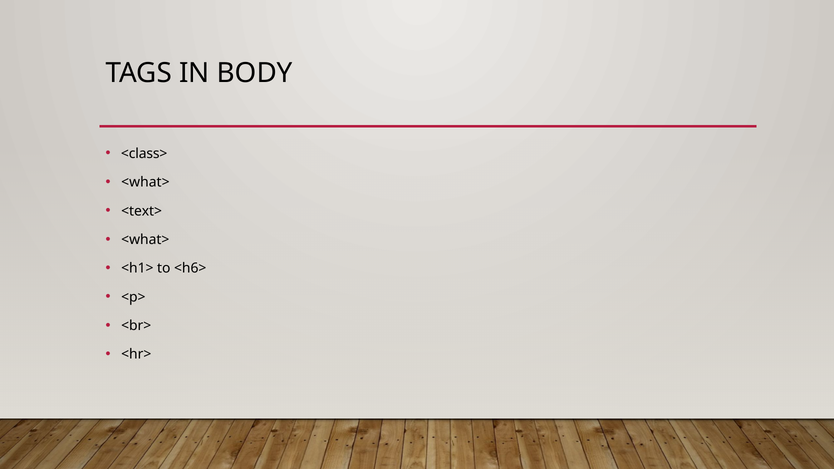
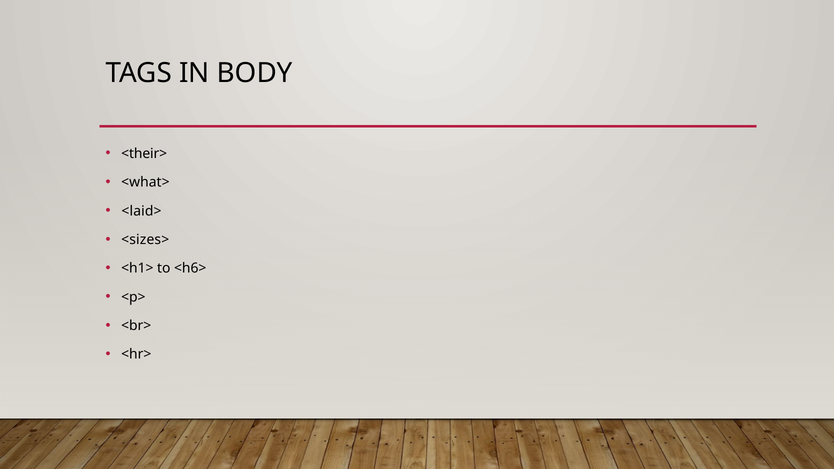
<class>: <class> -> <their>
<text>: <text> -> <laid>
<what> at (145, 240): <what> -> <sizes>
